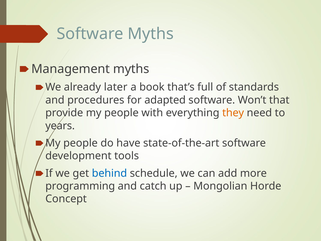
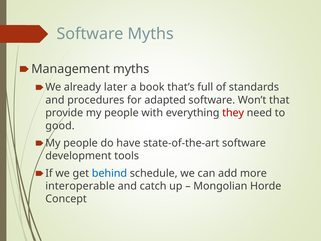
they colour: orange -> red
years: years -> good
programming: programming -> interoperable
